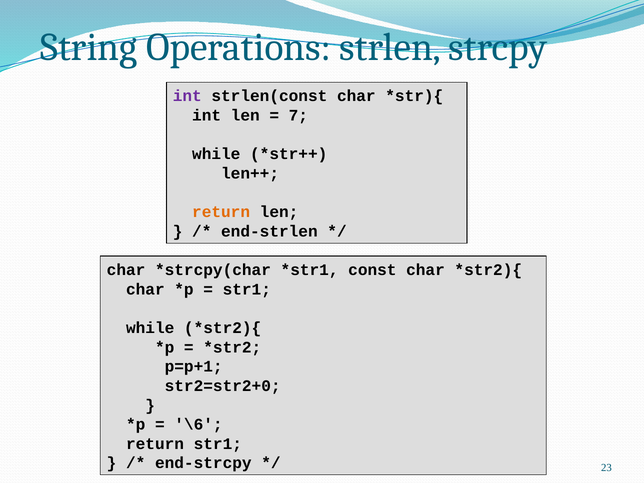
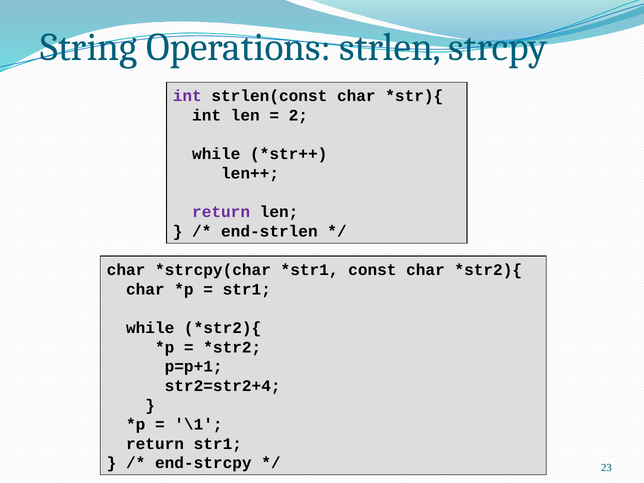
7: 7 -> 2
return at (221, 212) colour: orange -> purple
str2=str2+0: str2=str2+0 -> str2=str2+4
\6: \6 -> \1
